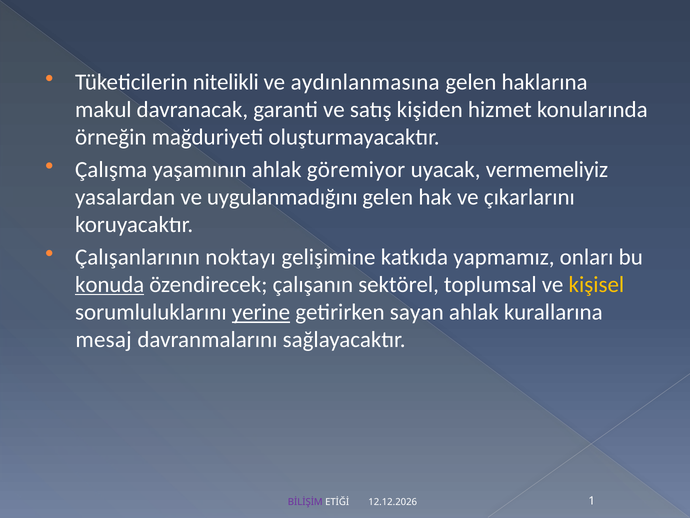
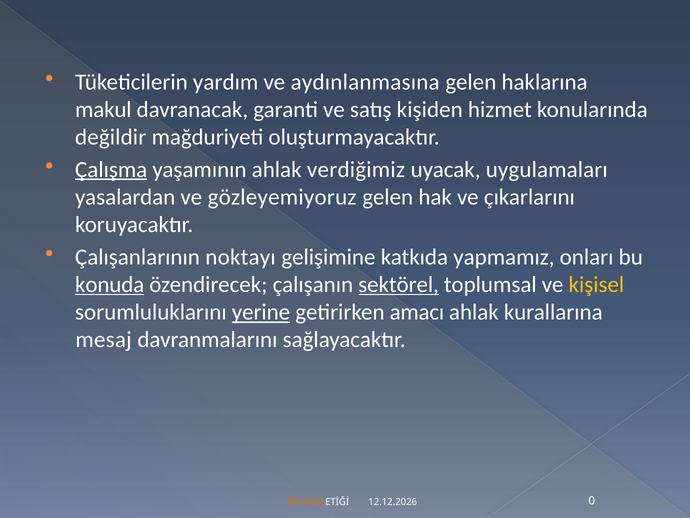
nitelikli: nitelikli -> yardım
örneğin: örneğin -> değildir
Çalışma underline: none -> present
göremiyor: göremiyor -> verdiğimiz
vermemeliyiz: vermemeliyiz -> uygulamaları
uygulanmadığını: uygulanmadığını -> gözleyemiyoruz
sektörel underline: none -> present
sayan: sayan -> amacı
BİLİŞİM colour: purple -> orange
1: 1 -> 0
